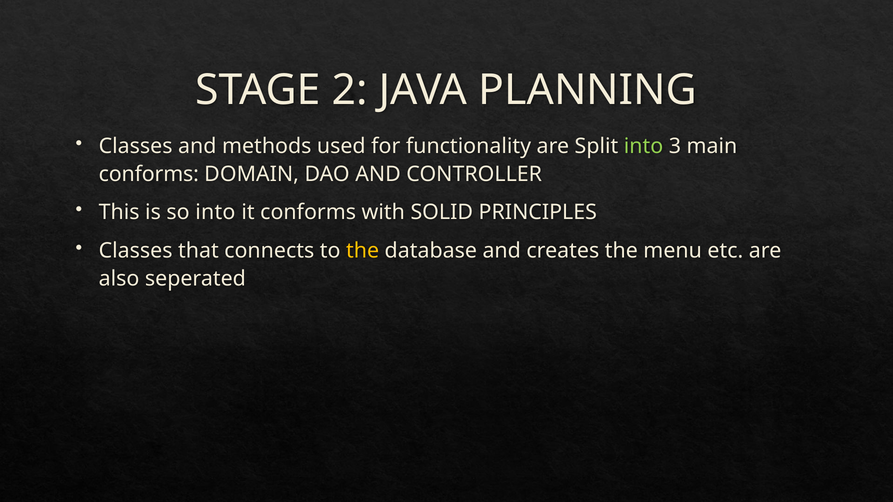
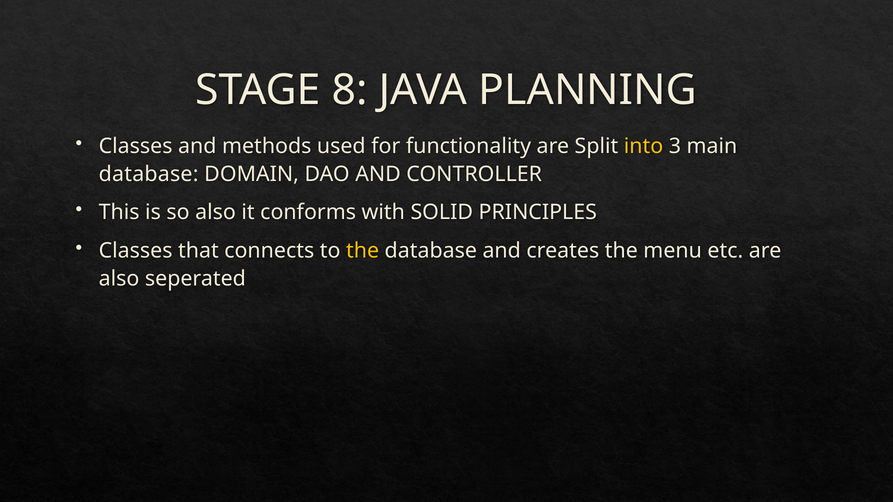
2: 2 -> 8
into at (644, 146) colour: light green -> yellow
conforms at (149, 174): conforms -> database
so into: into -> also
